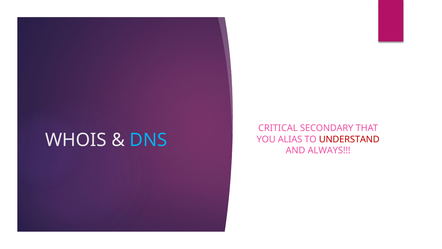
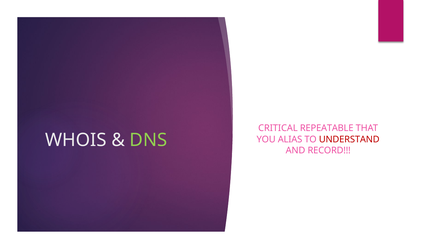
SECONDARY: SECONDARY -> REPEATABLE
DNS colour: light blue -> light green
ALWAYS: ALWAYS -> RECORD
